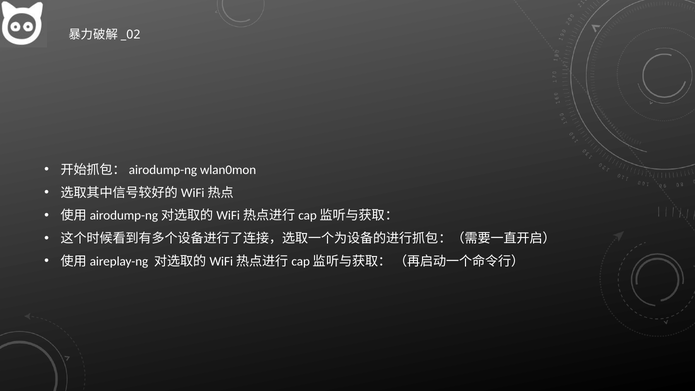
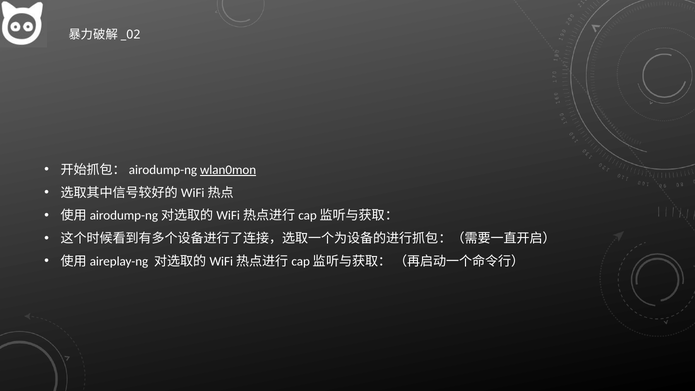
wlan0mon underline: none -> present
